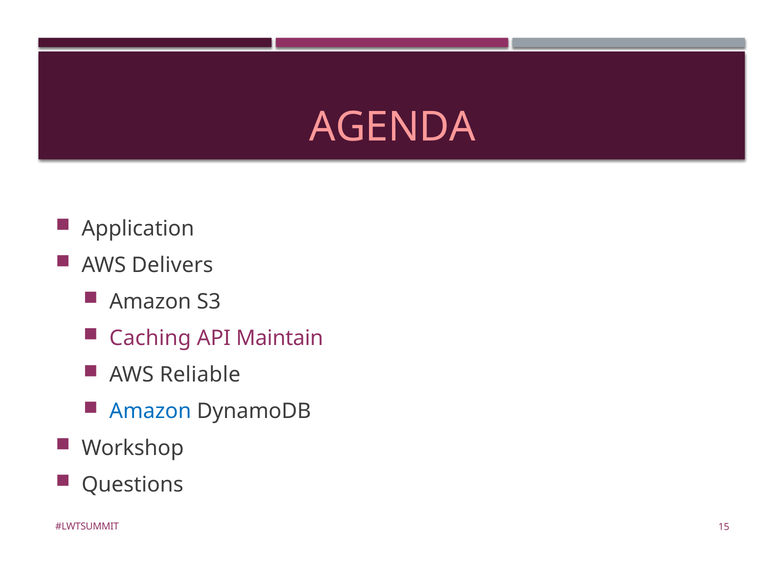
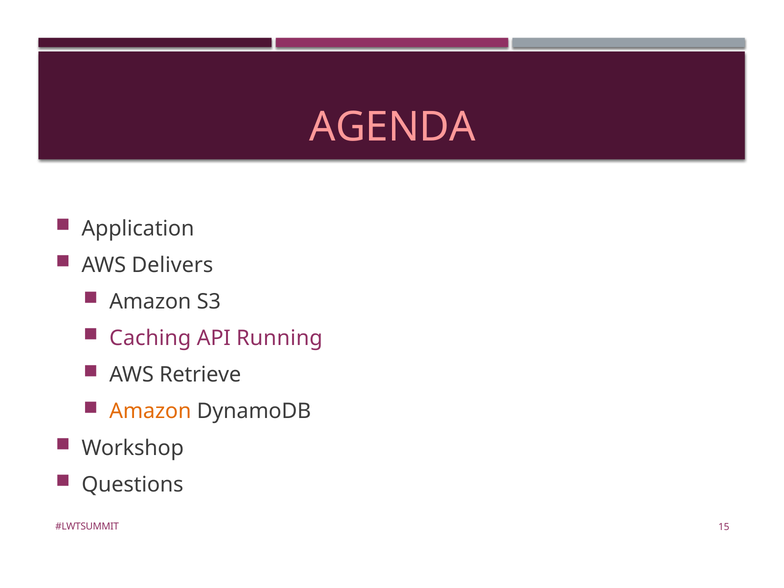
Maintain: Maintain -> Running
Reliable: Reliable -> Retrieve
Amazon at (150, 411) colour: blue -> orange
